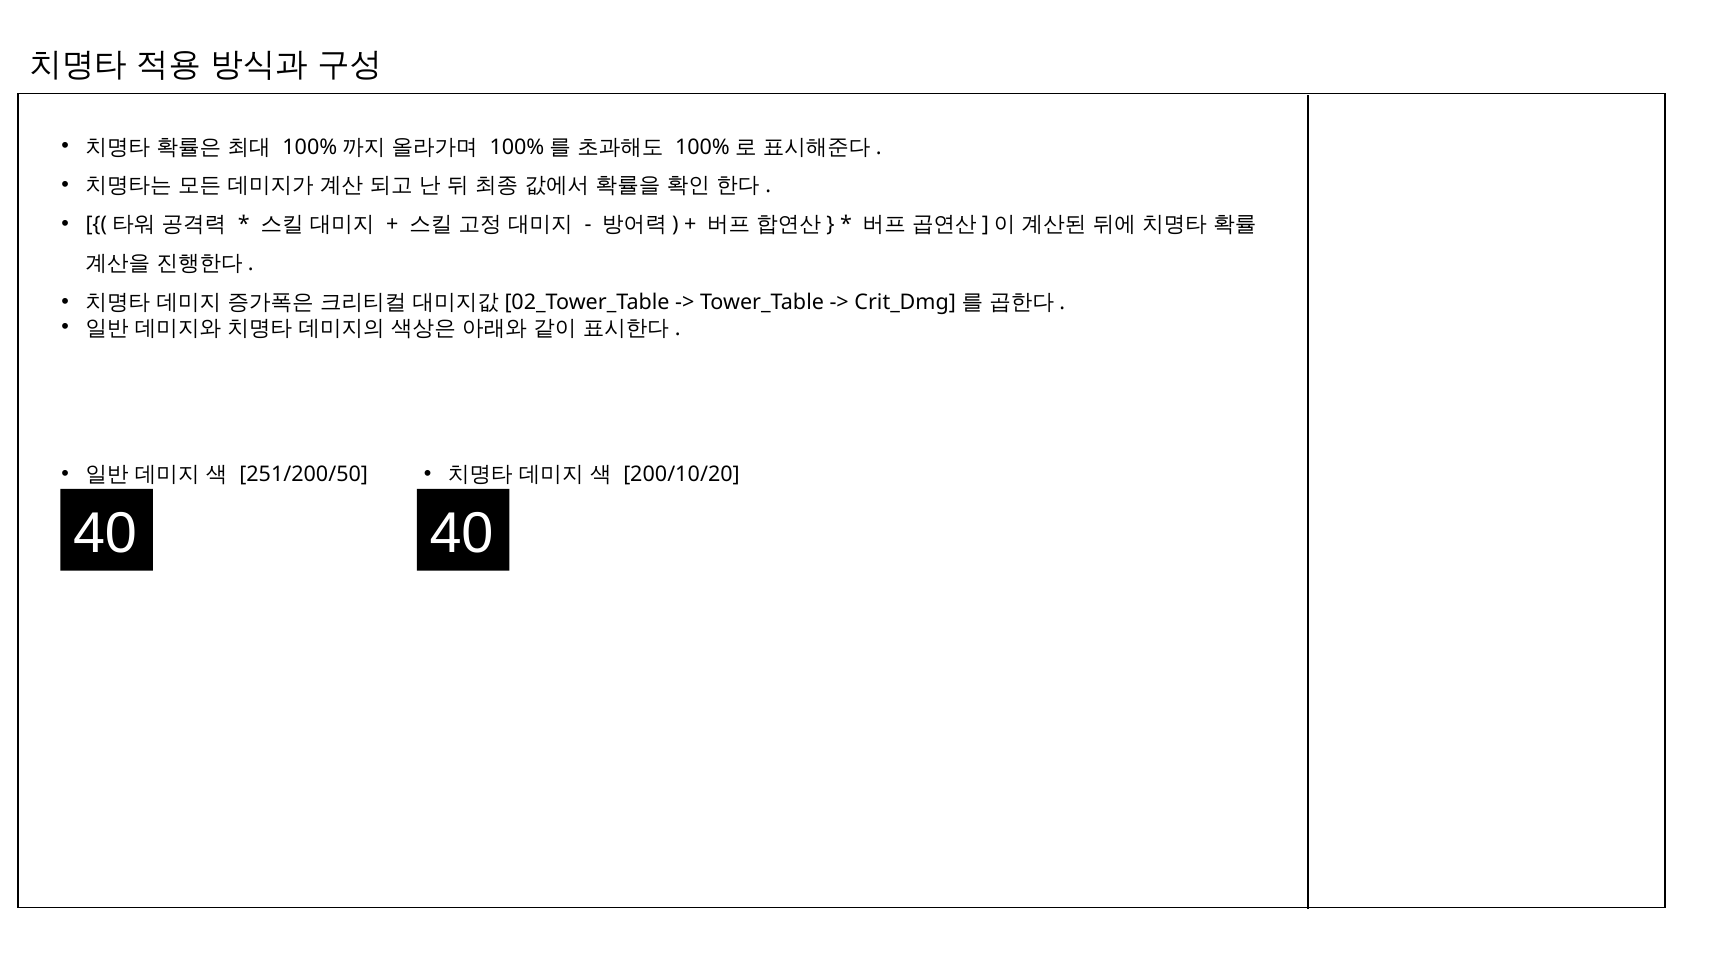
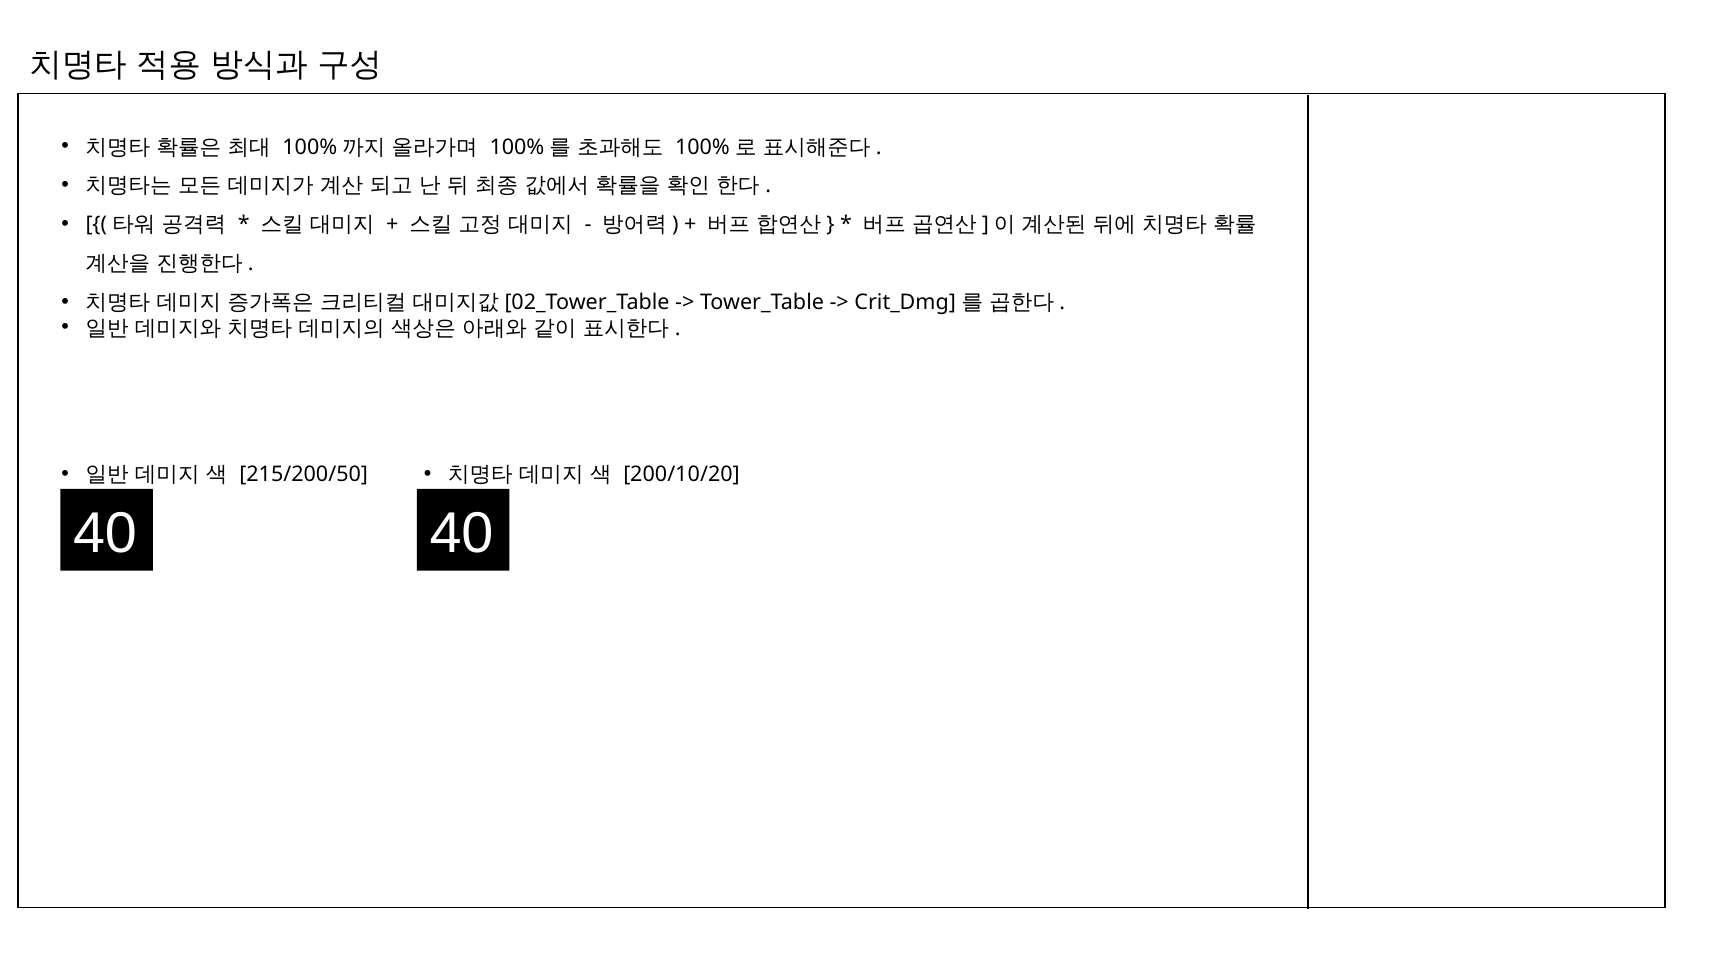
251/200/50: 251/200/50 -> 215/200/50
